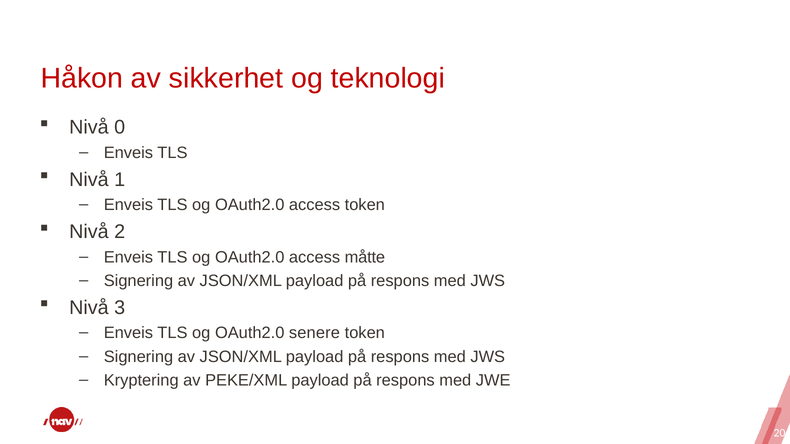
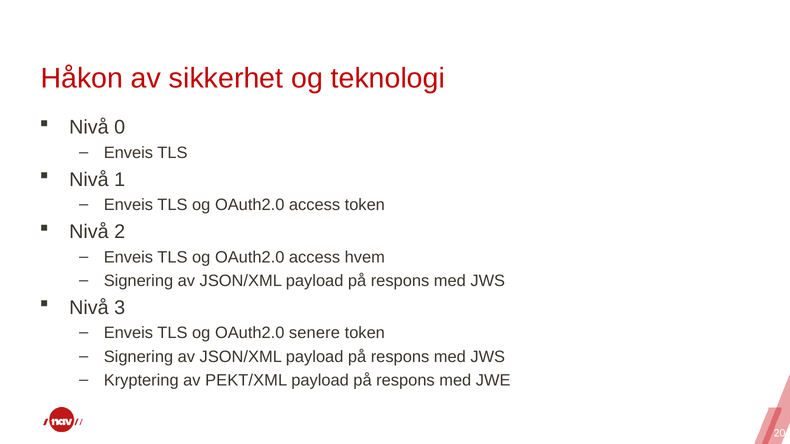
måtte: måtte -> hvem
PEKE/XML: PEKE/XML -> PEKT/XML
